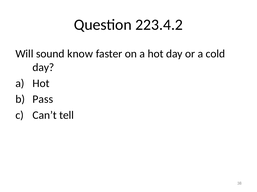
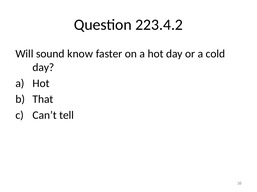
Pass: Pass -> That
